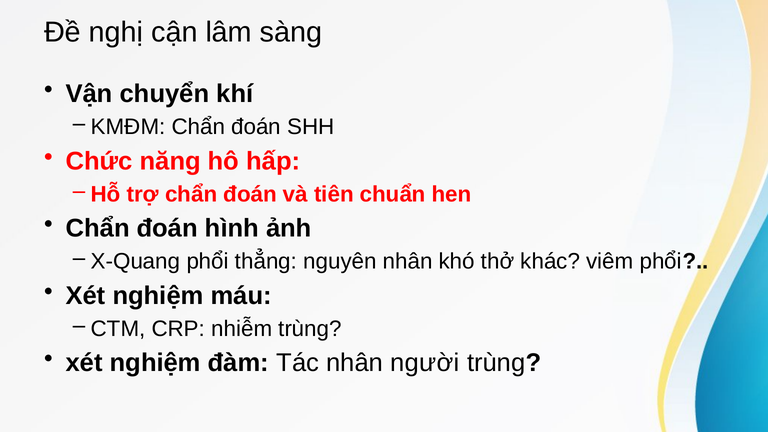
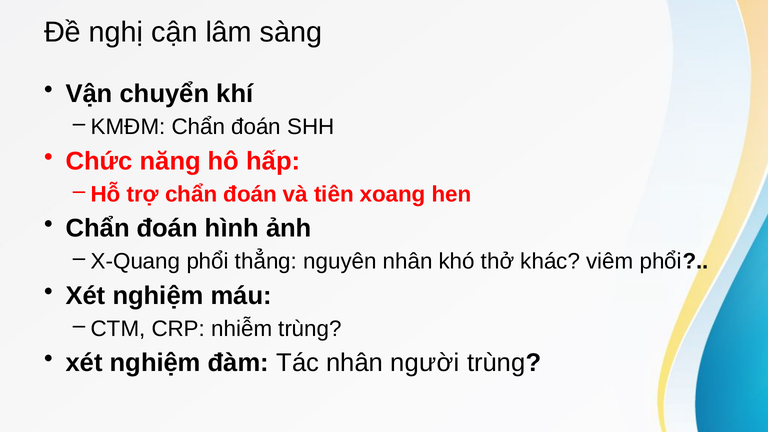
chuẩn: chuẩn -> xoang
